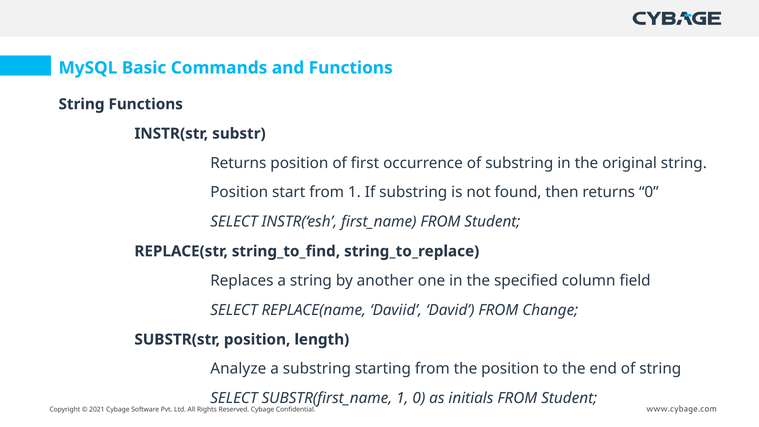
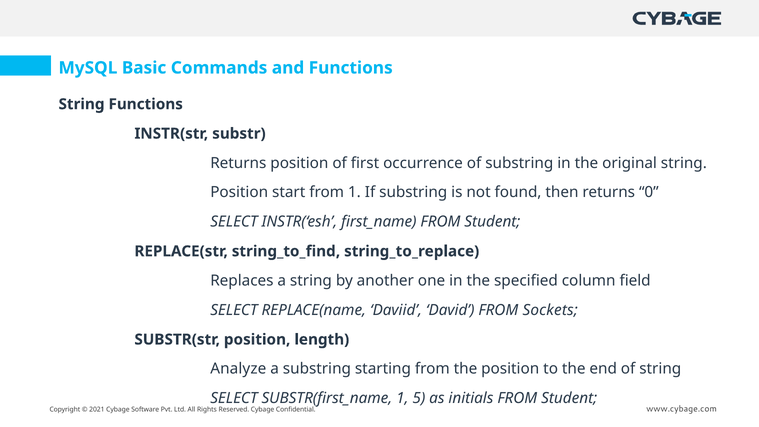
Change: Change -> Sockets
1 0: 0 -> 5
